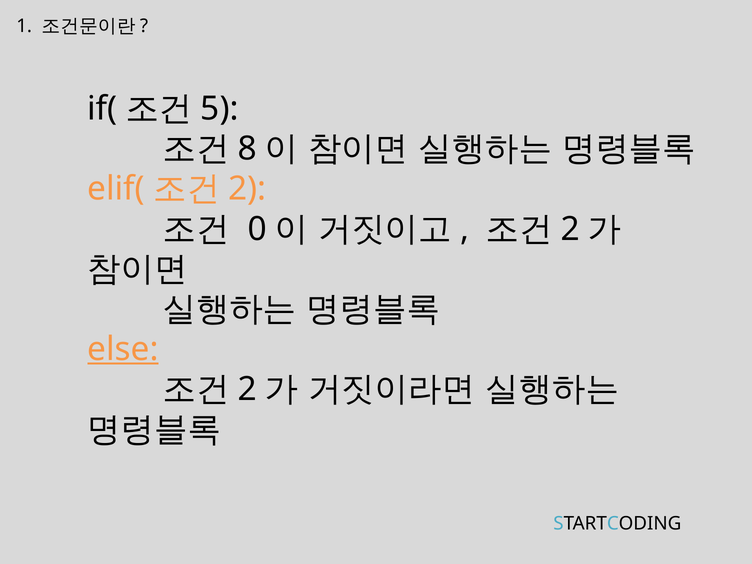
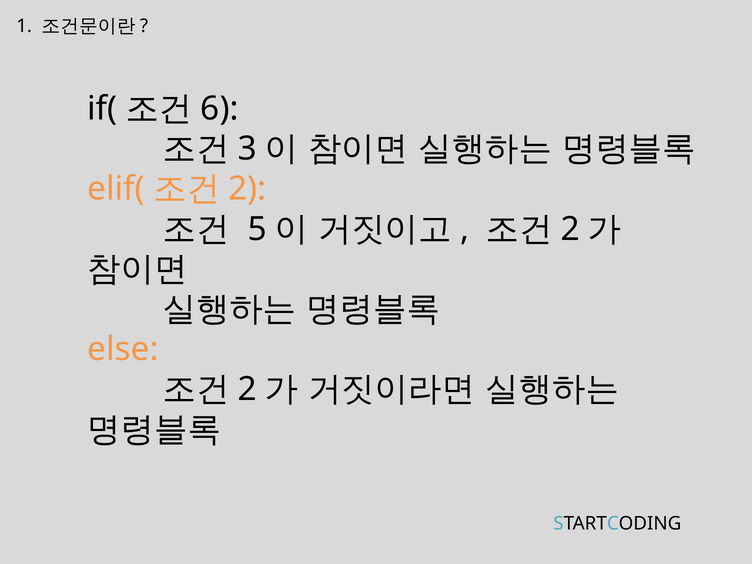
5: 5 -> 6
8: 8 -> 3
0: 0 -> 5
else underline: present -> none
